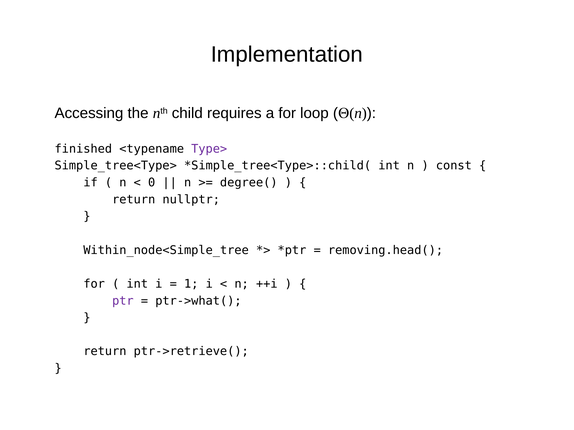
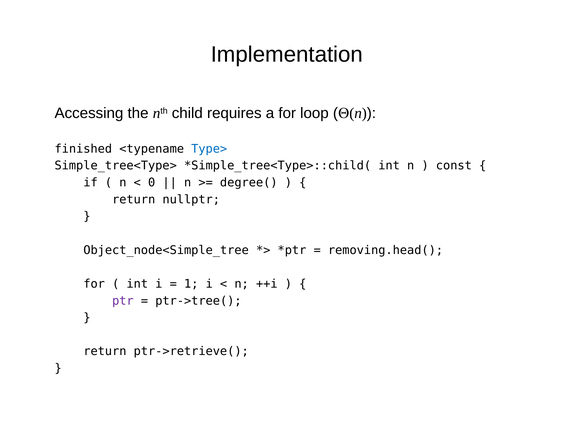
Type> colour: purple -> blue
Within_node<Simple_tree: Within_node<Simple_tree -> Object_node<Simple_tree
ptr->what(: ptr->what( -> ptr->tree(
